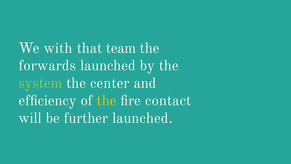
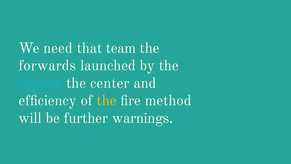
with: with -> need
system colour: light green -> light blue
contact: contact -> method
further launched: launched -> warnings
